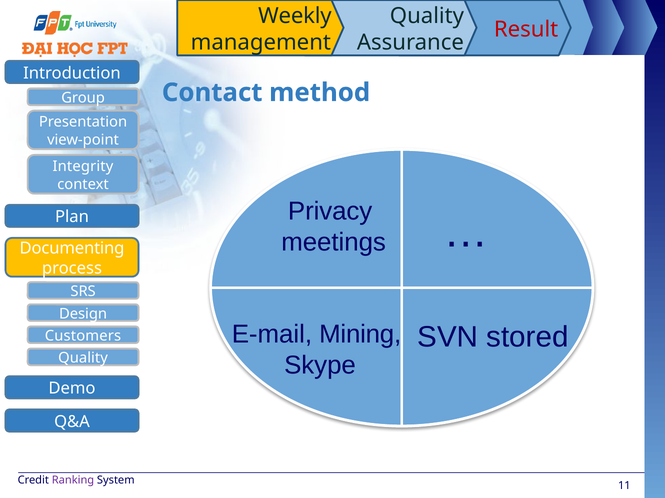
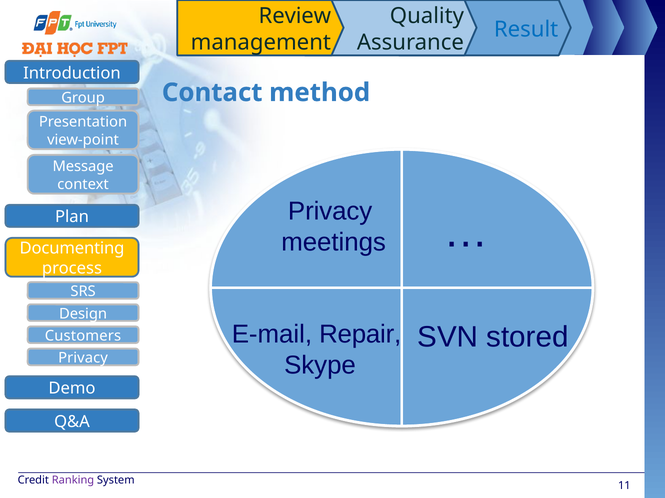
Weekly: Weekly -> Review
Result colour: red -> blue
Integrity: Integrity -> Message
Mining: Mining -> Repair
Quality at (83, 358): Quality -> Privacy
